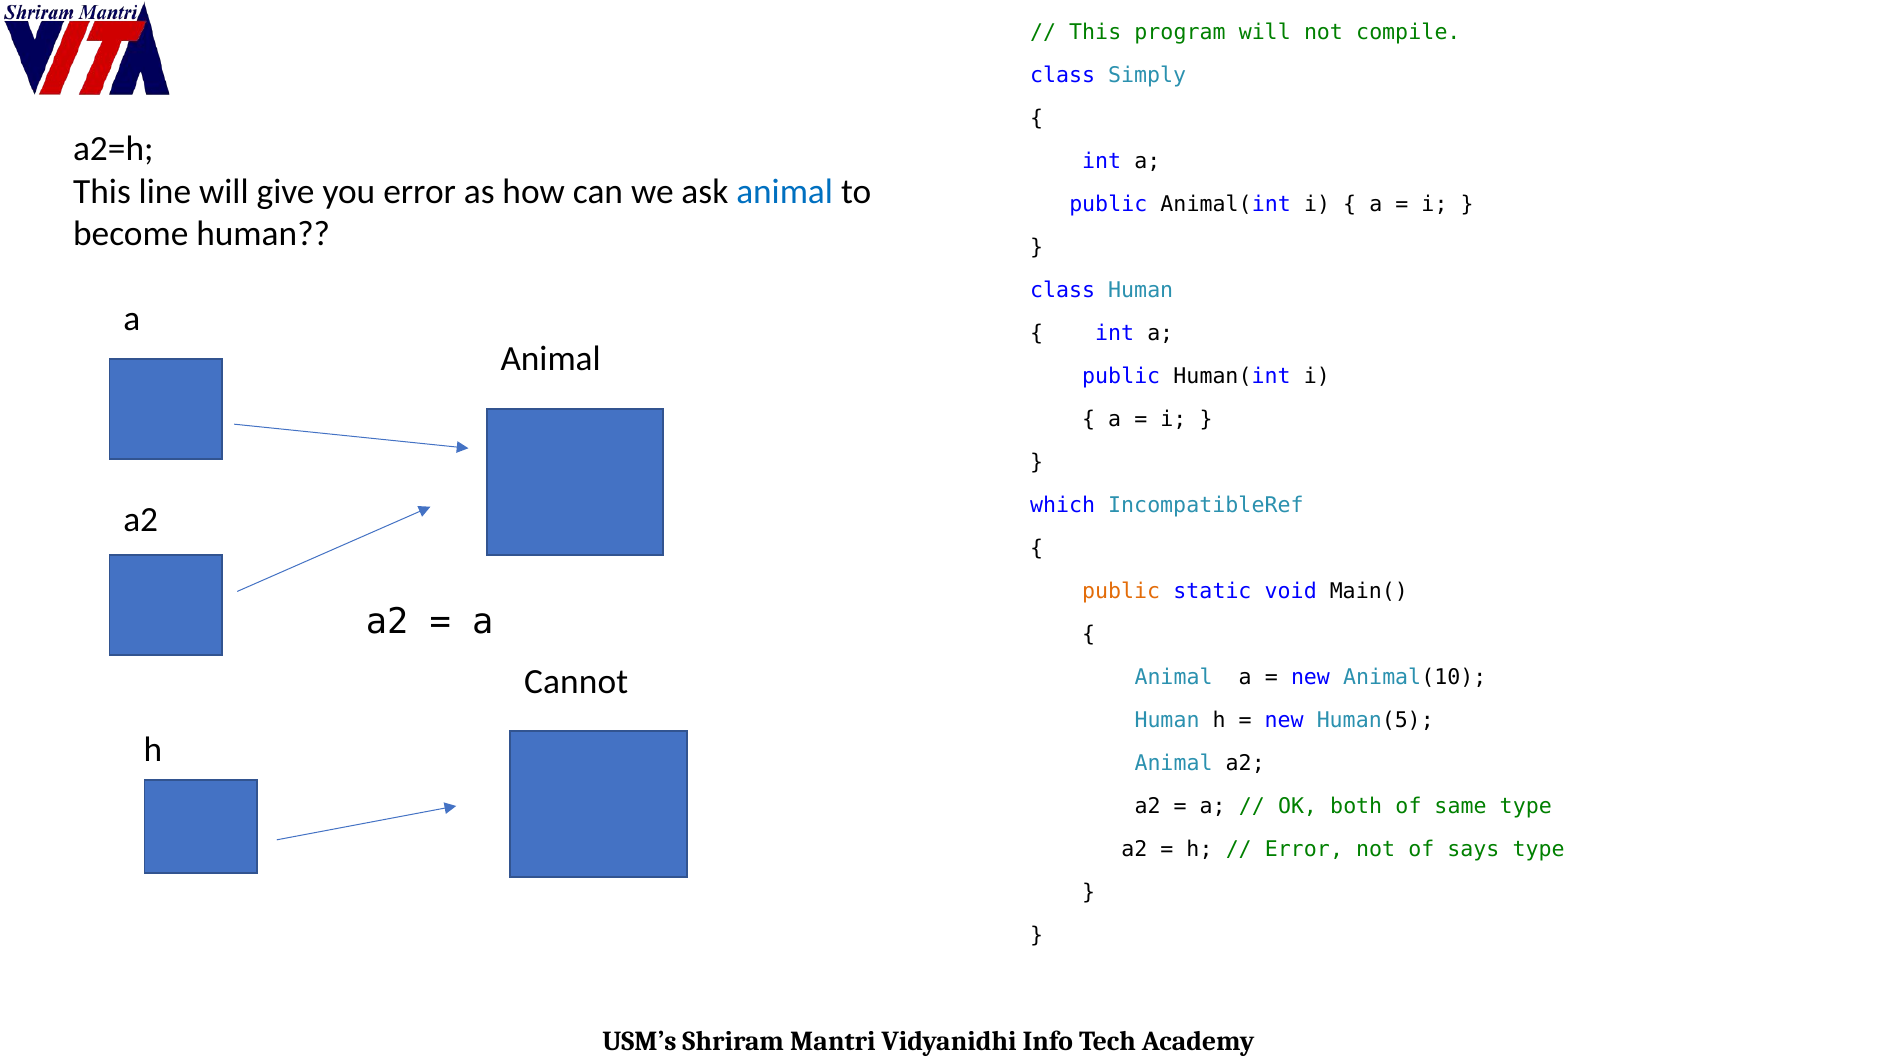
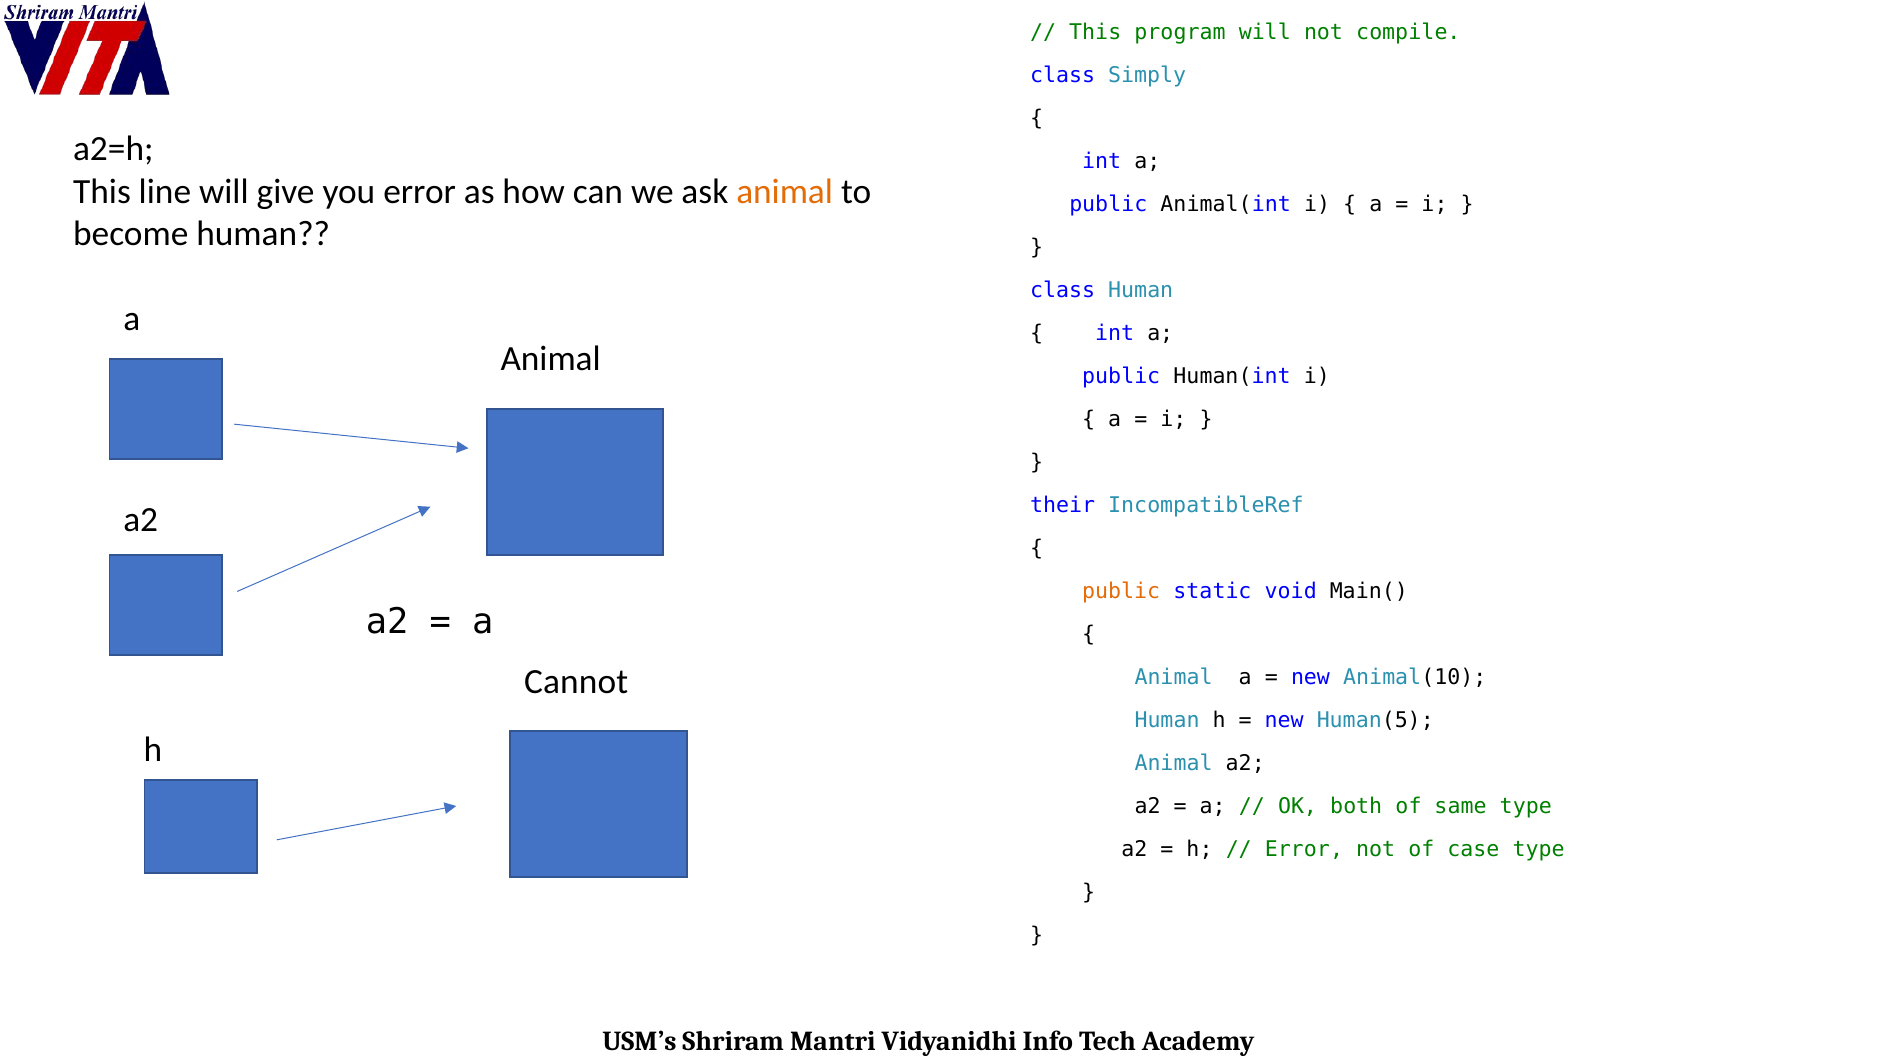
animal at (785, 192) colour: blue -> orange
which: which -> their
says: says -> case
